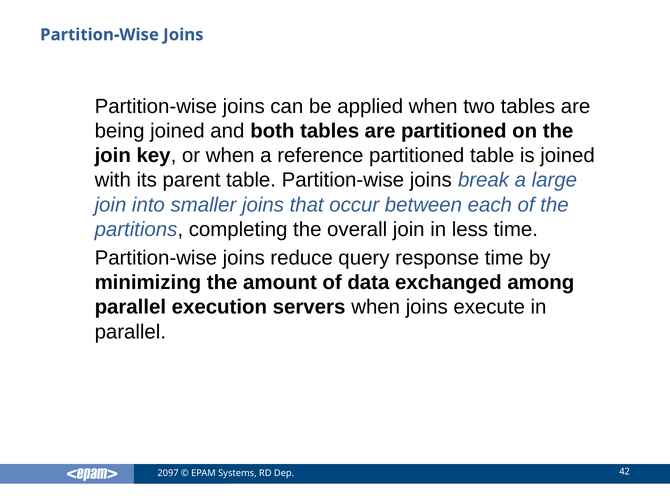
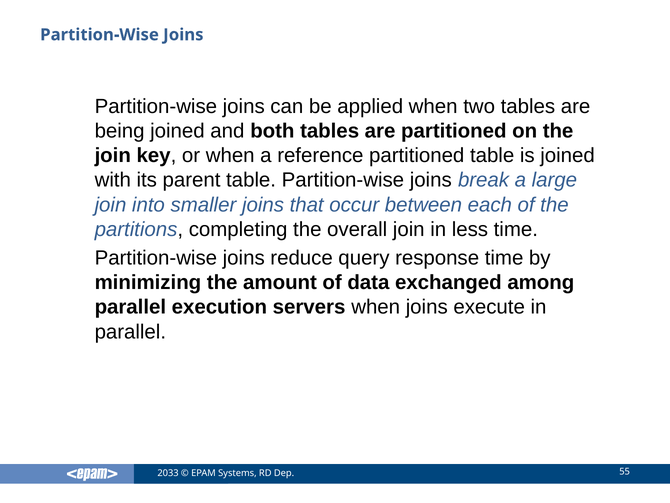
2097: 2097 -> 2033
42: 42 -> 55
